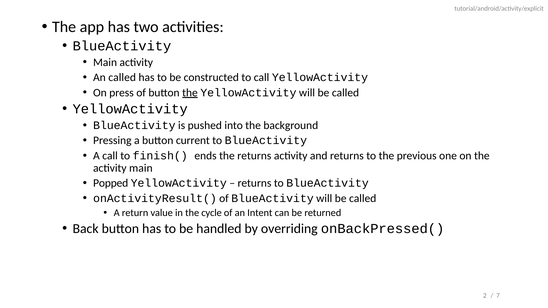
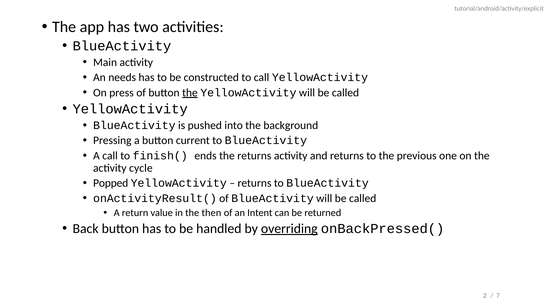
An called: called -> needs
activity main: main -> cycle
cycle: cycle -> then
overriding underline: none -> present
